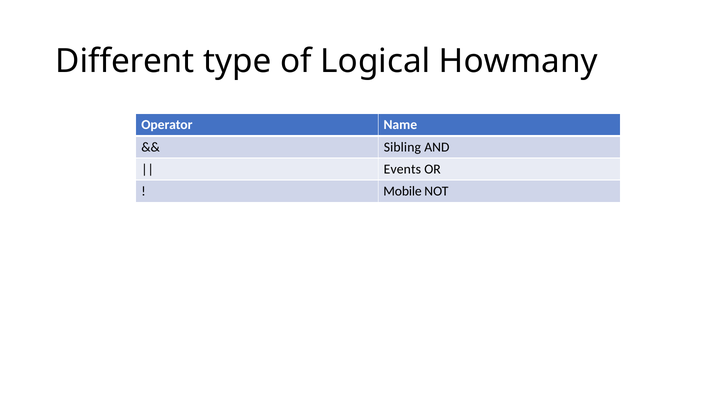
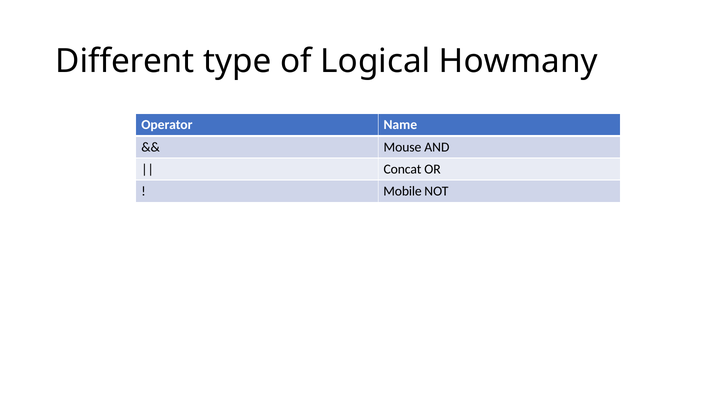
Sibling: Sibling -> Mouse
Events: Events -> Concat
